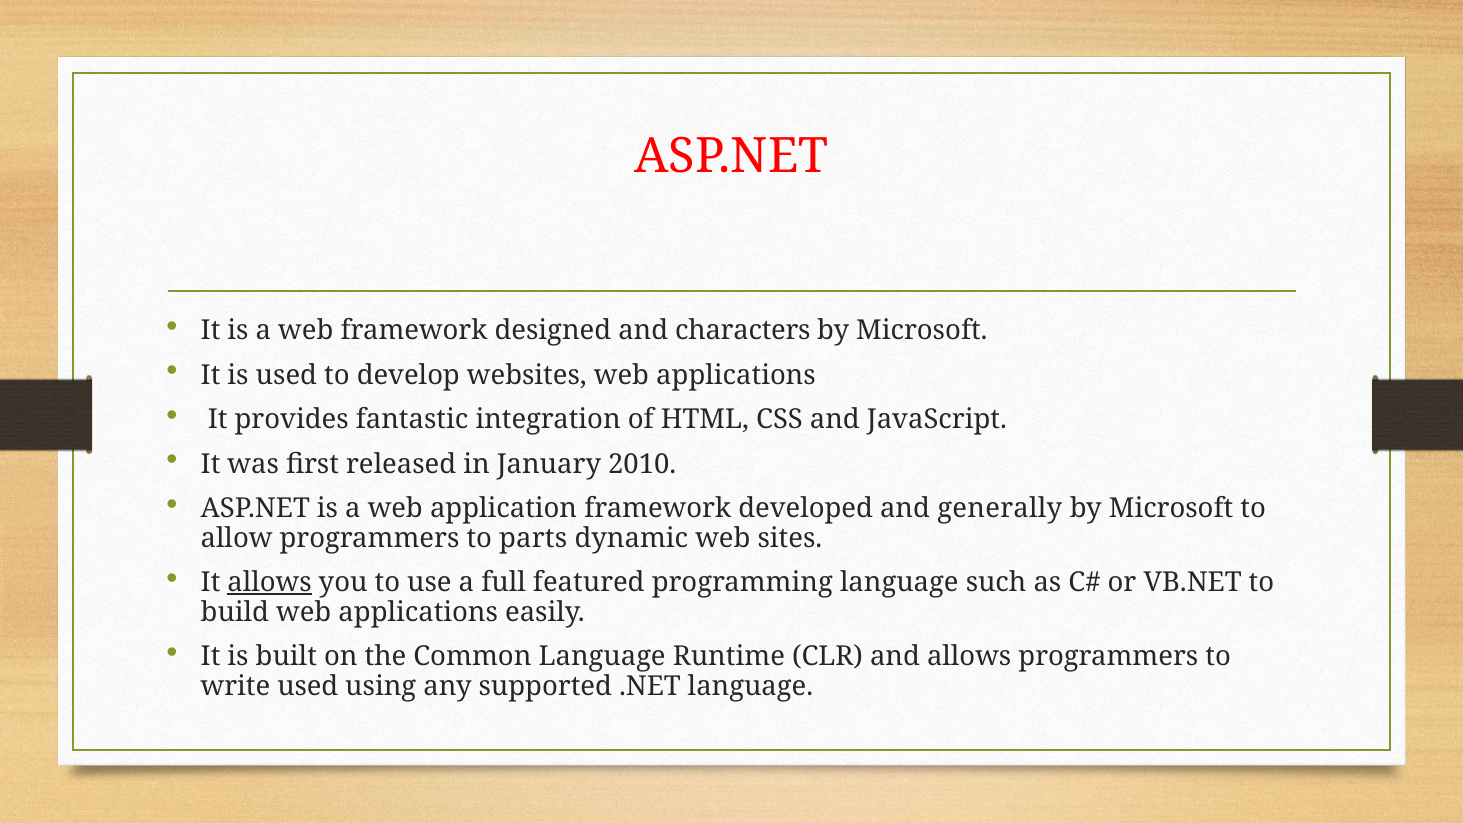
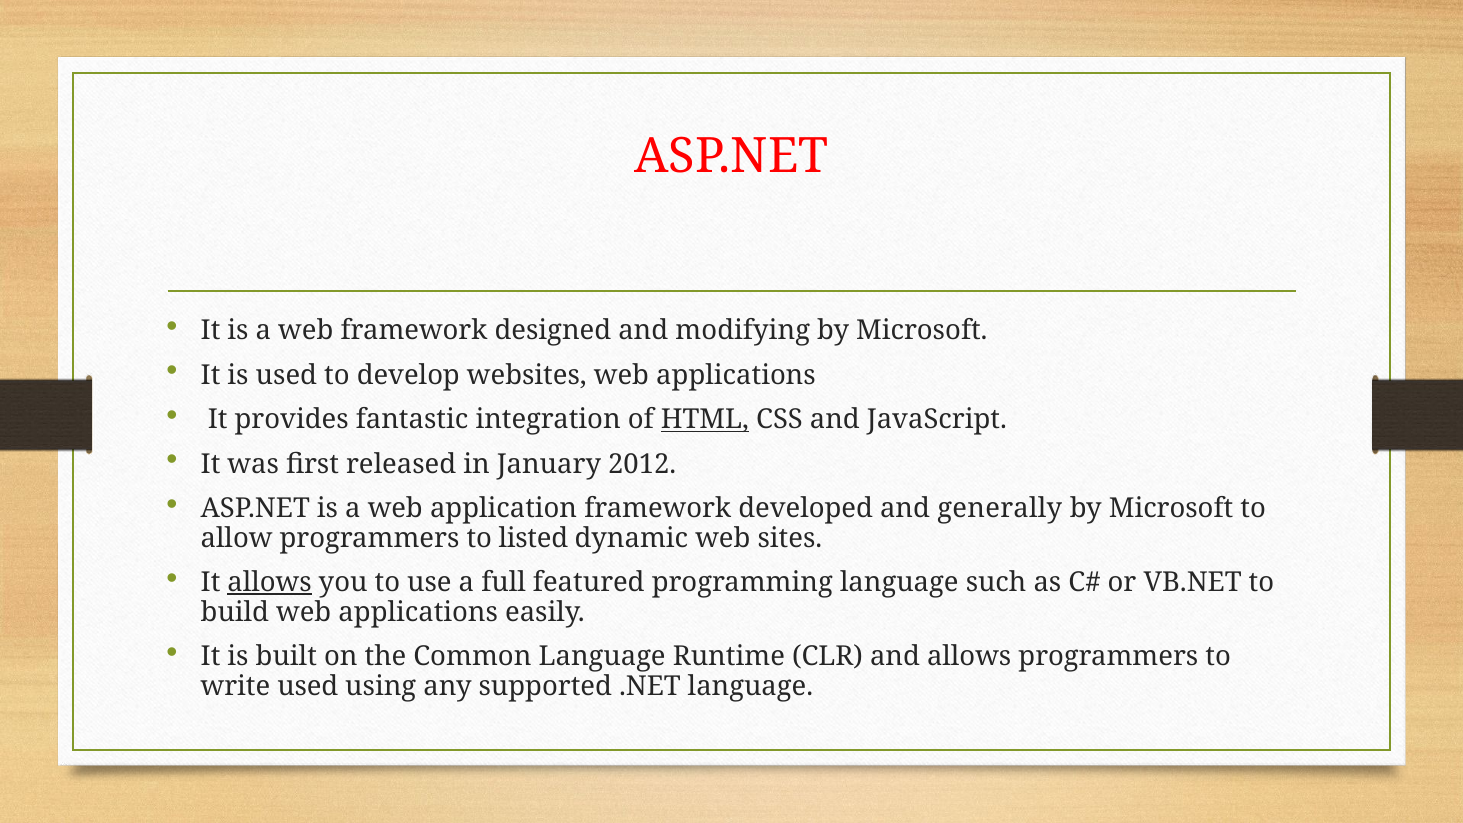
characters: characters -> modifying
HTML underline: none -> present
2010: 2010 -> 2012
parts: parts -> listed
